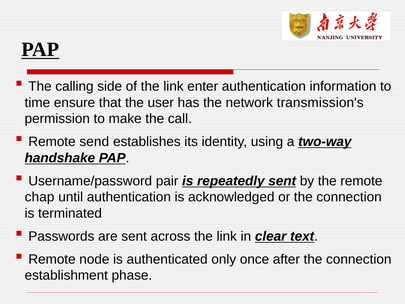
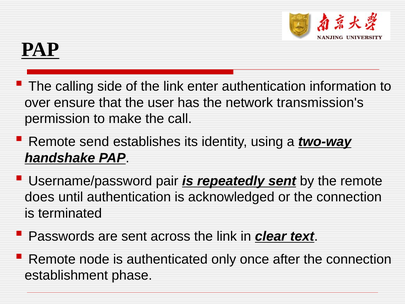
time: time -> over
chap: chap -> does
